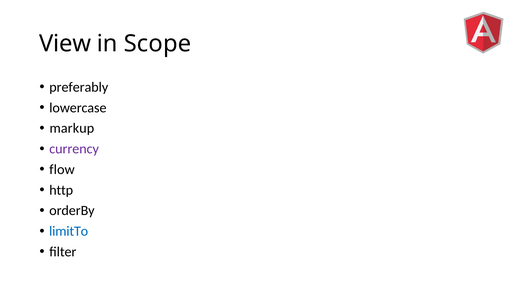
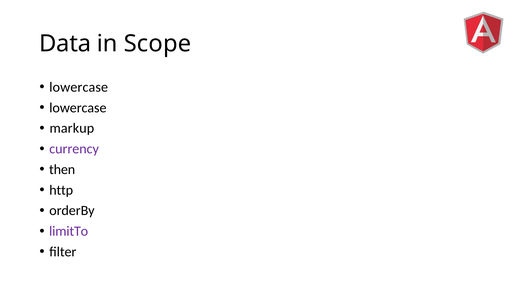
View: View -> Data
preferably at (79, 87): preferably -> lowercase
flow: flow -> then
limitTo colour: blue -> purple
